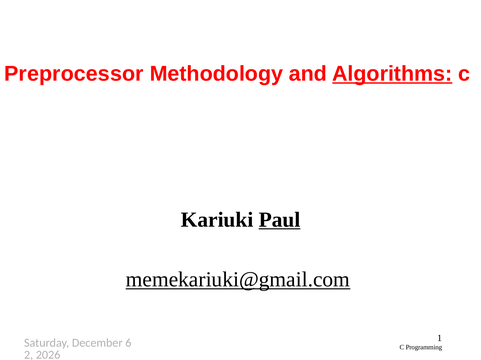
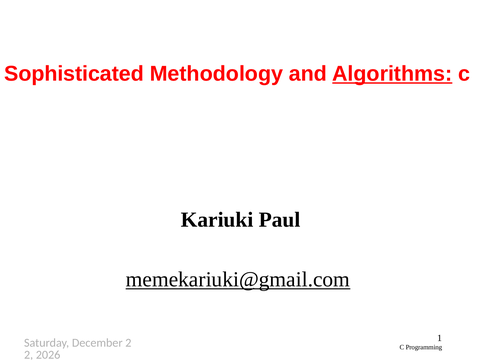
Preprocessor: Preprocessor -> Sophisticated
Paul underline: present -> none
6 at (128, 343): 6 -> 2
